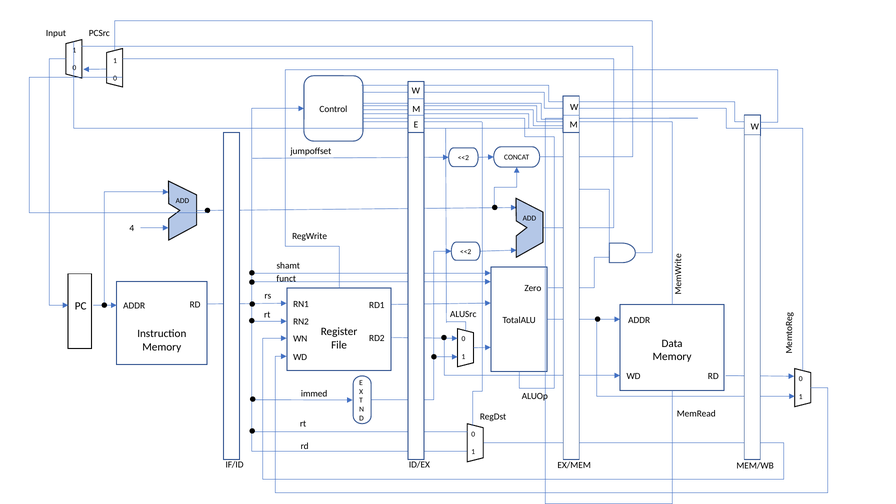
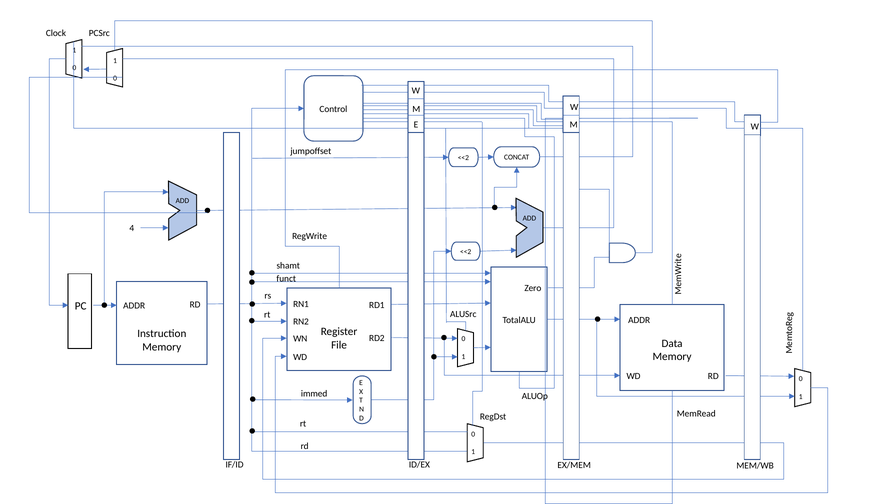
Input: Input -> Clock
